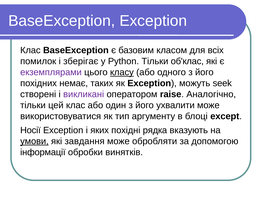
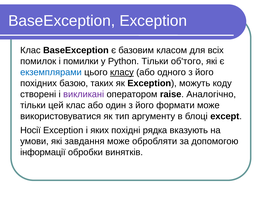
зберігає: зберігає -> помилки
об'клас: об'клас -> об'того
екземплярами colour: purple -> blue
немає: немає -> базою
seek: seek -> коду
ухвалити: ухвалити -> формати
умови underline: present -> none
